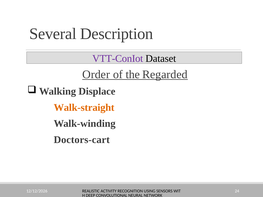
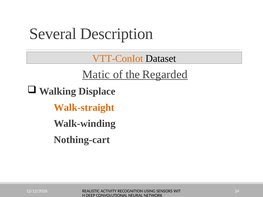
VTT-ConIot colour: purple -> orange
Order: Order -> Matic
Doctors-cart: Doctors-cart -> Nothing-cart
